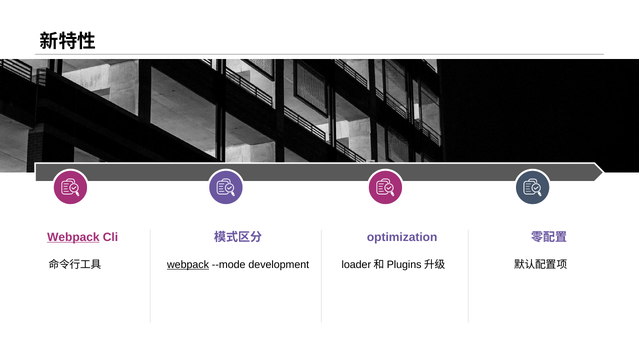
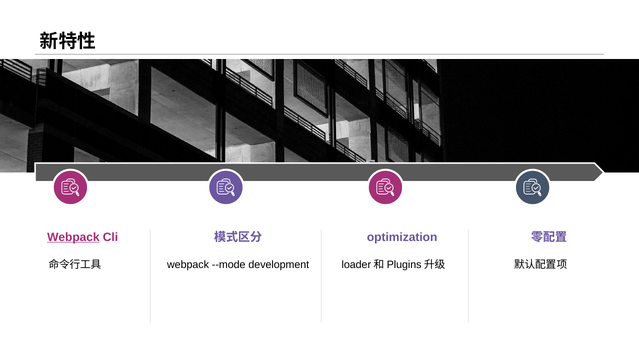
webpack at (188, 264) underline: present -> none
